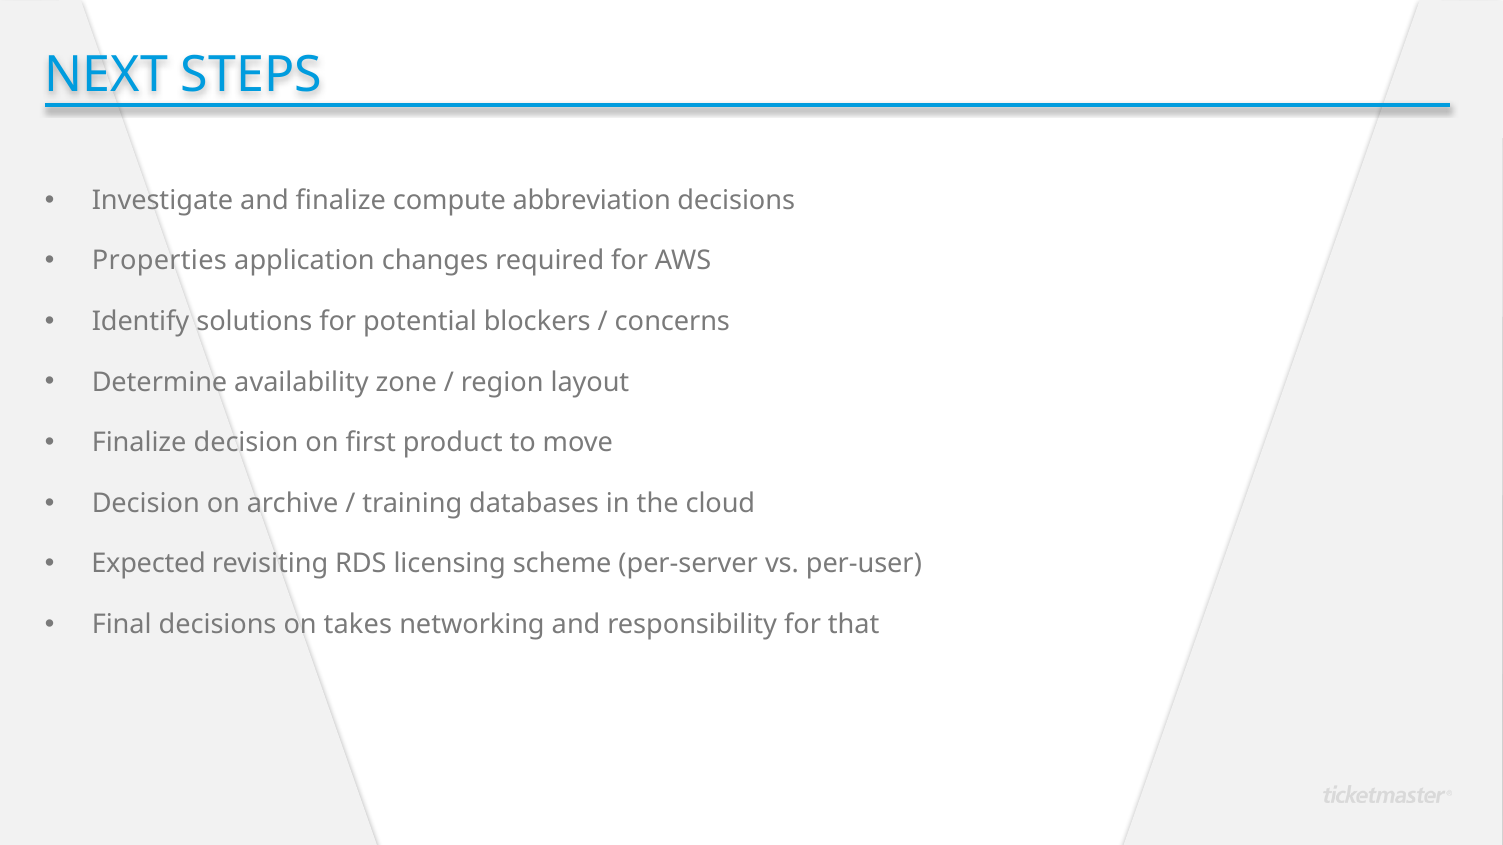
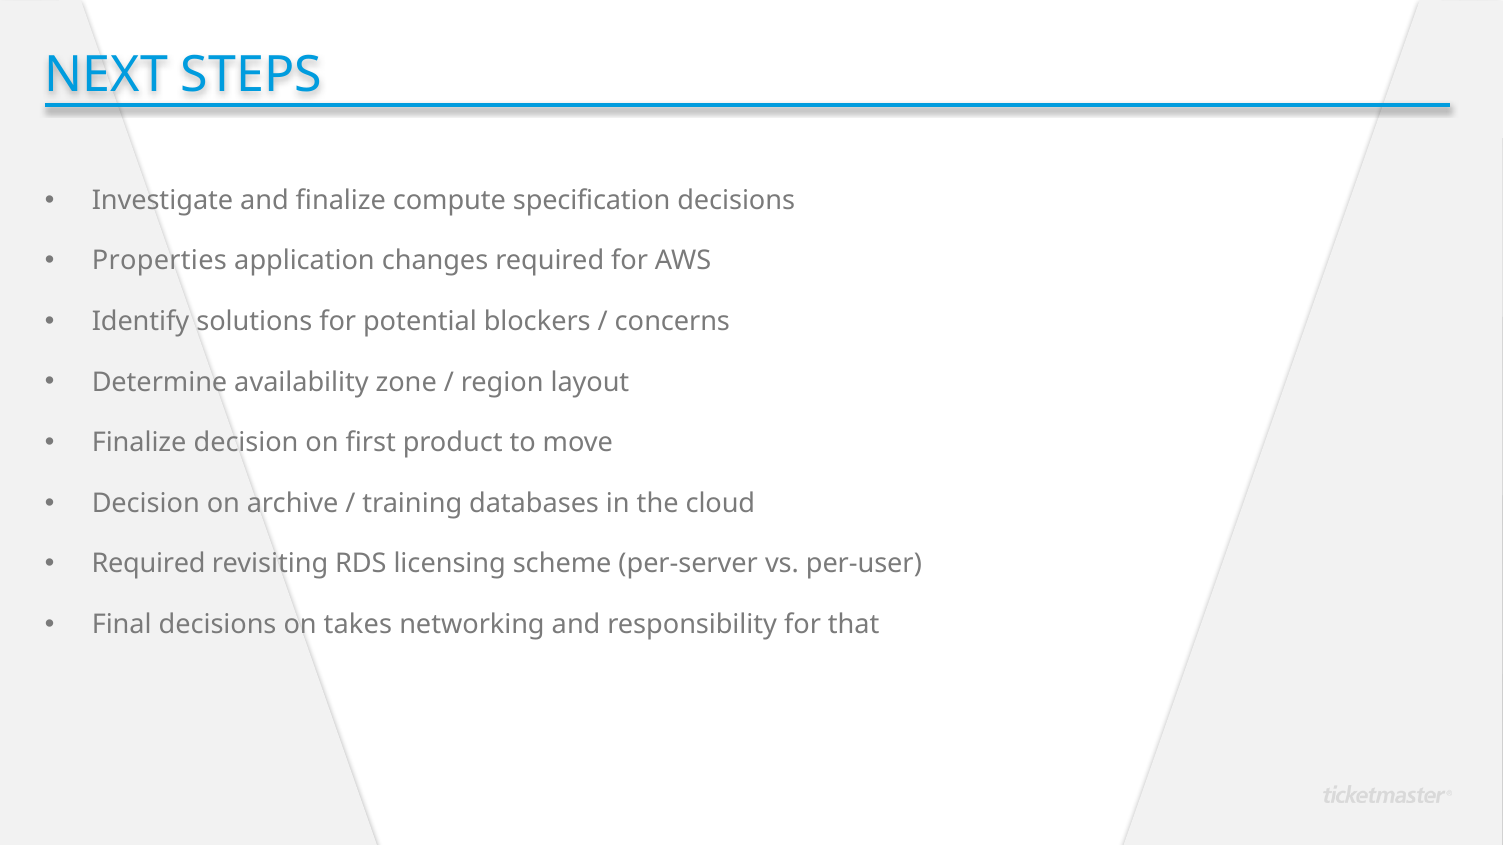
abbreviation: abbreviation -> specification
Expected at (149, 564): Expected -> Required
